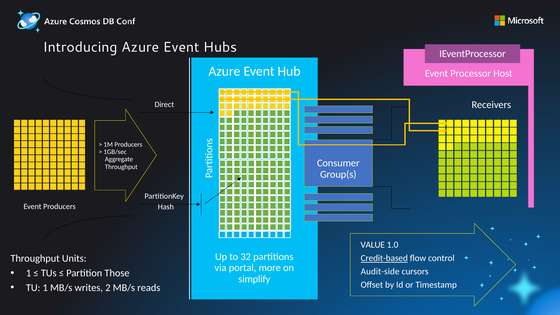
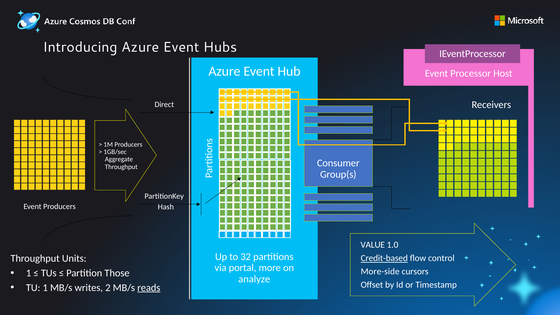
Audit-side: Audit-side -> More-side
simplify: simplify -> analyze
reads underline: none -> present
